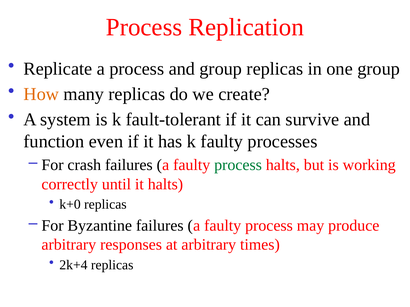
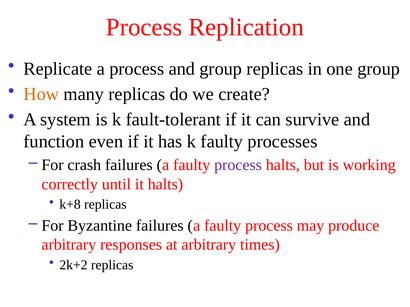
process at (238, 165) colour: green -> purple
k+0: k+0 -> k+8
2k+4: 2k+4 -> 2k+2
